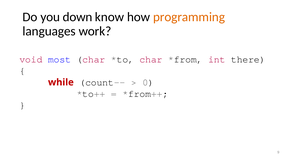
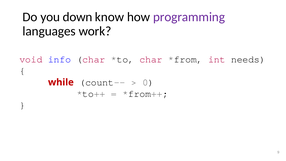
programming colour: orange -> purple
most: most -> info
there: there -> needs
